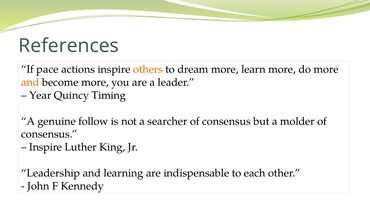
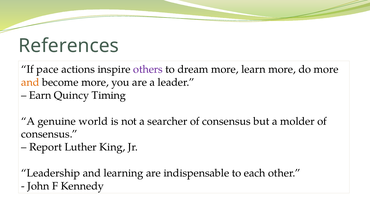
others colour: orange -> purple
Year: Year -> Earn
follow: follow -> world
Inspire at (46, 147): Inspire -> Report
